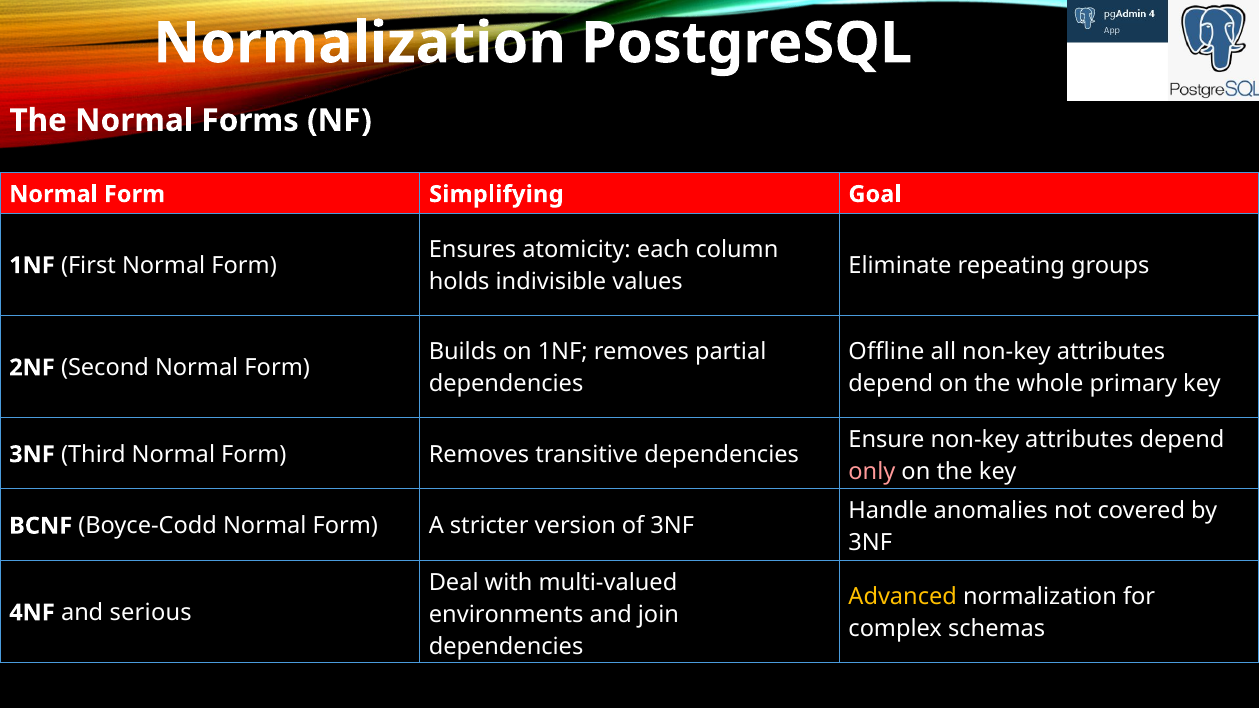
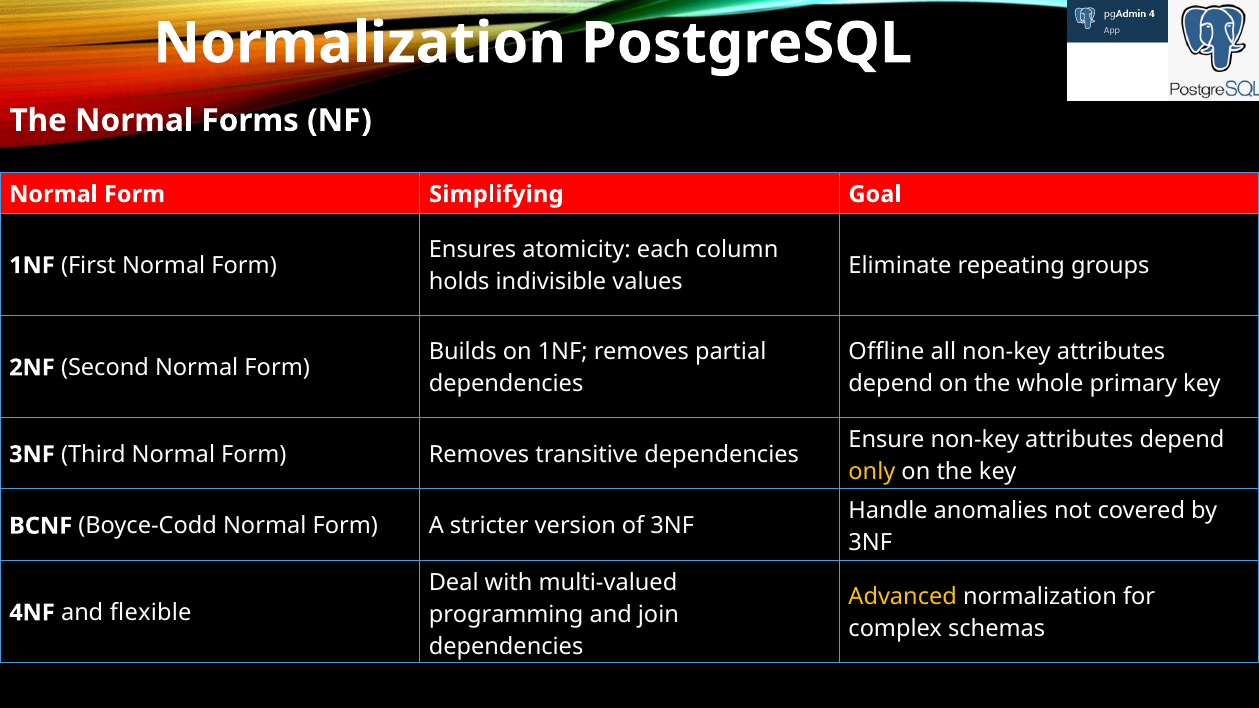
only colour: pink -> yellow
environments: environments -> programming
serious: serious -> flexible
